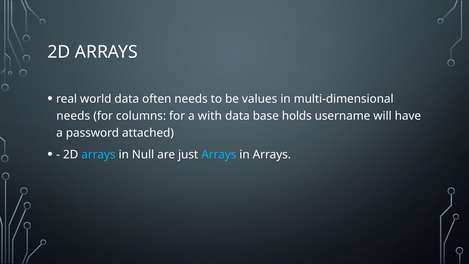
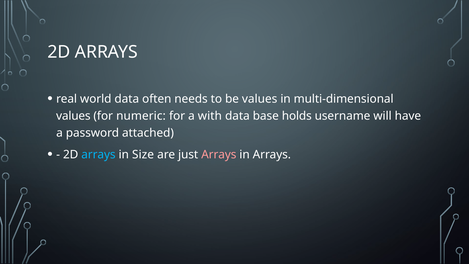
needs at (73, 116): needs -> values
columns: columns -> numeric
Null: Null -> Size
Arrays at (219, 154) colour: light blue -> pink
